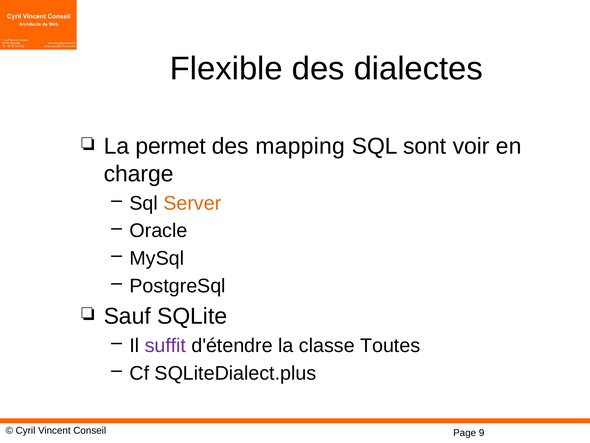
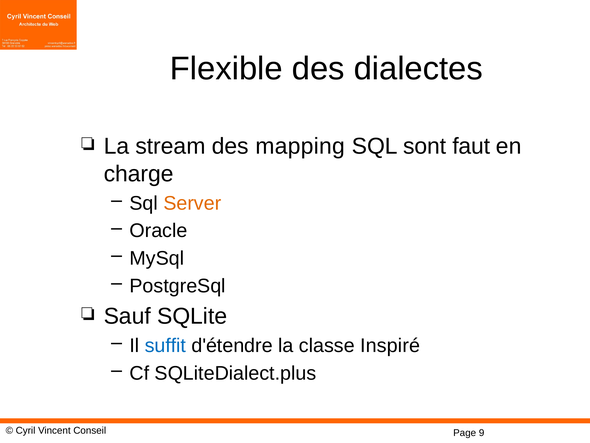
permet: permet -> stream
voir: voir -> faut
suffit colour: purple -> blue
Toutes: Toutes -> Inspiré
